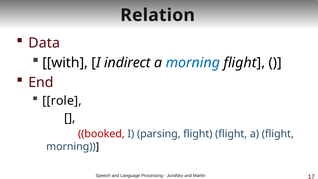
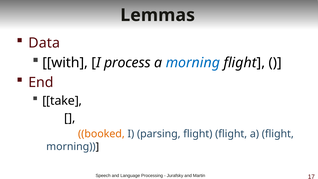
Relation: Relation -> Lemmas
indirect: indirect -> process
role: role -> take
booked colour: red -> orange
